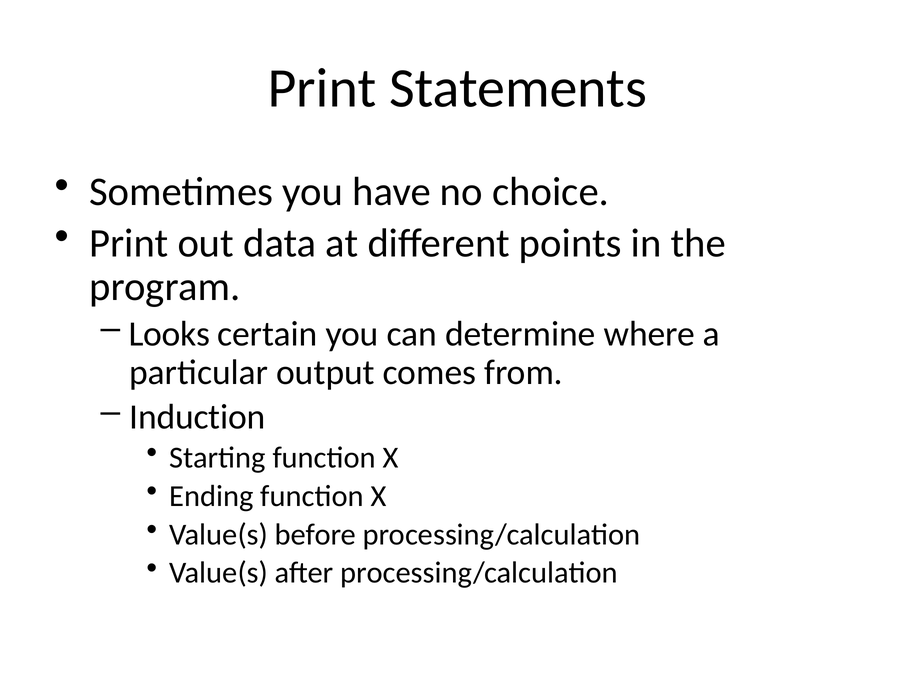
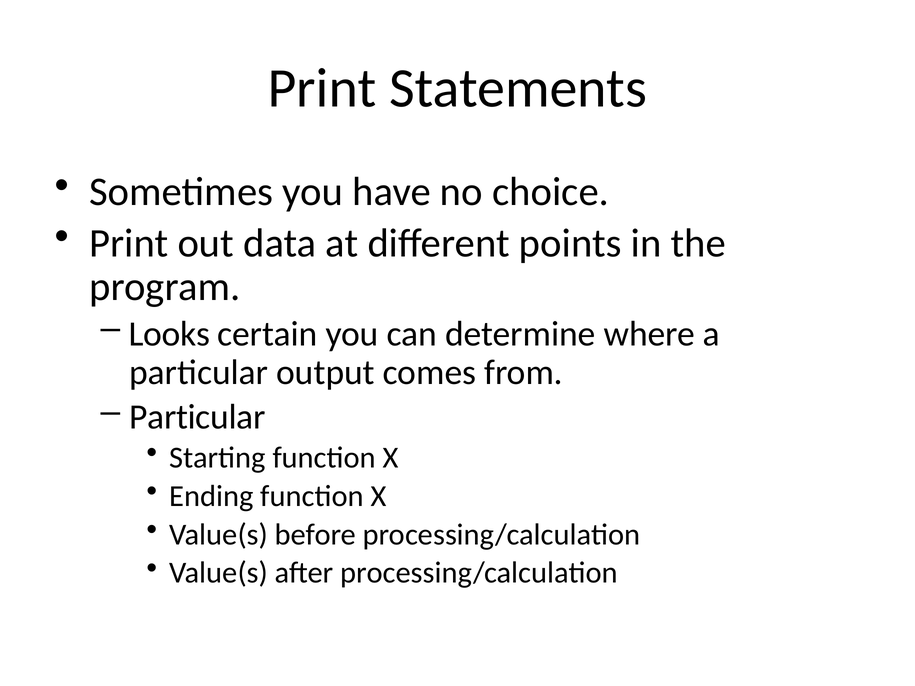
Induction at (197, 417): Induction -> Particular
